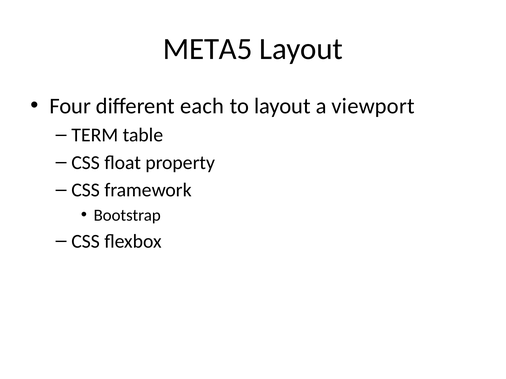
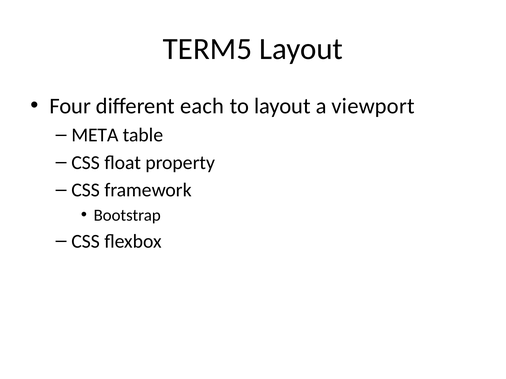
META5: META5 -> TERM5
TERM: TERM -> META
